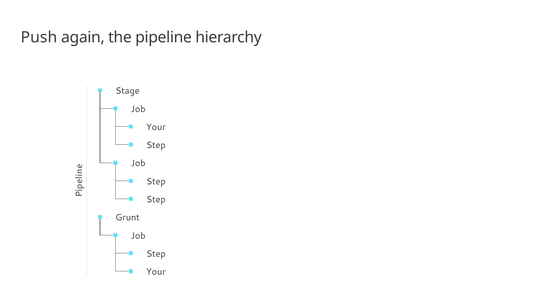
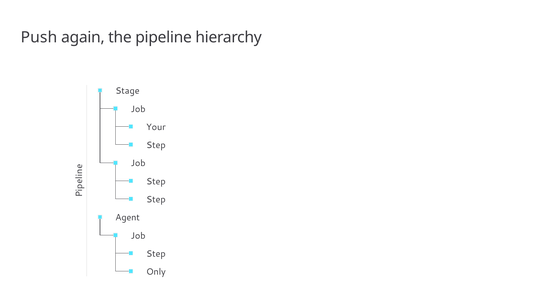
Grunt: Grunt -> Agent
Your at (156, 272): Your -> Only
